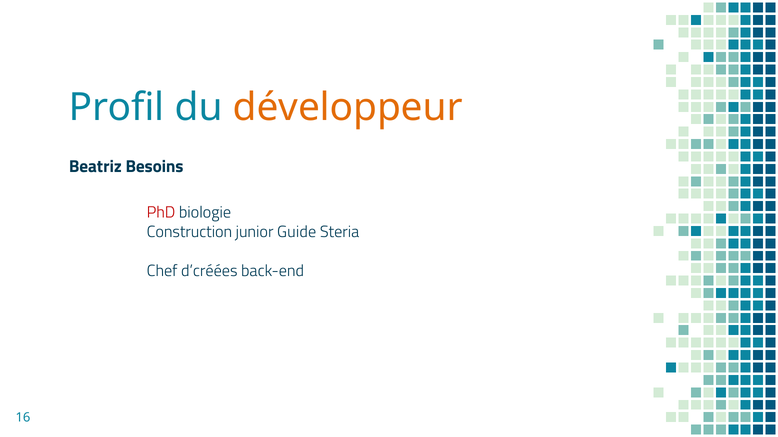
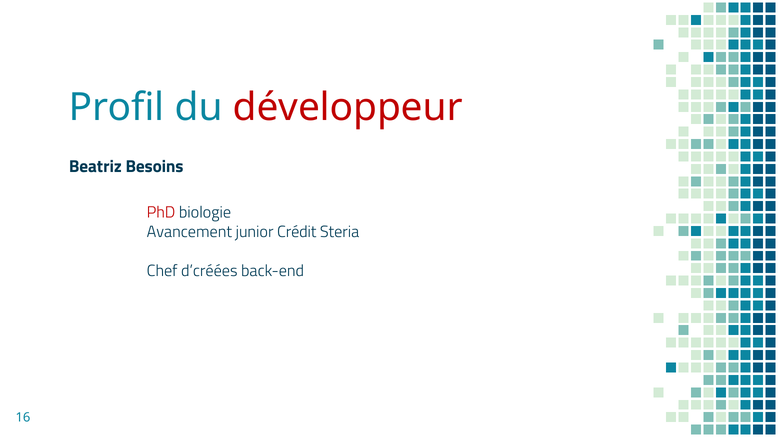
développeur colour: orange -> red
Construction: Construction -> Avancement
Guide: Guide -> Crédit
